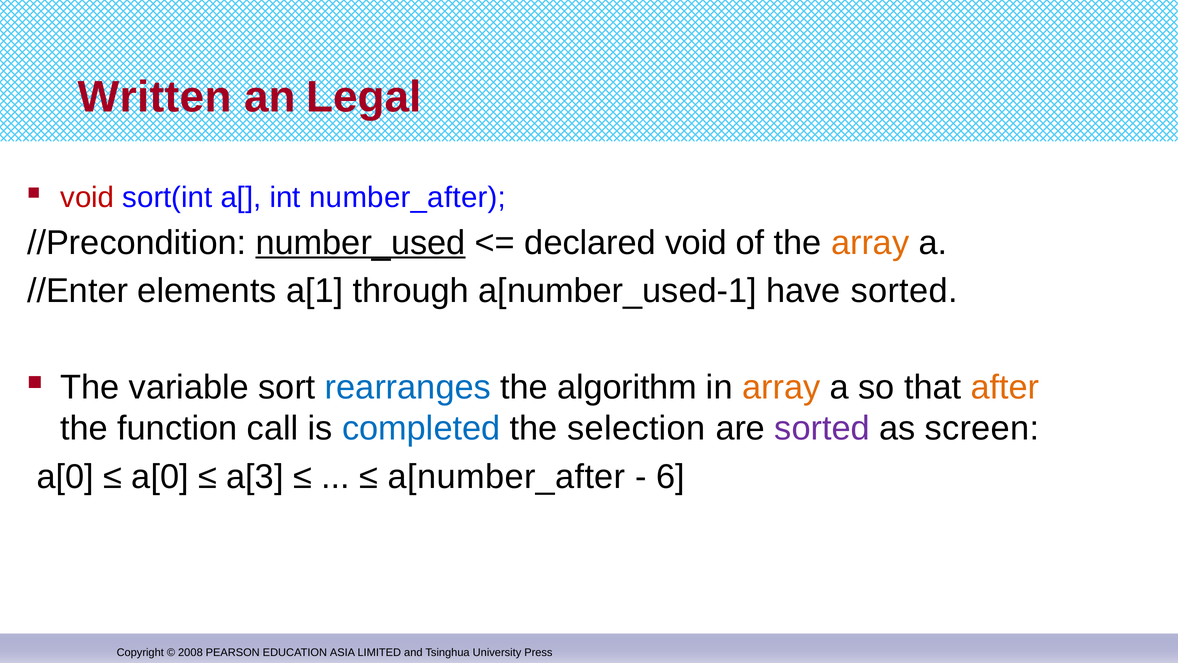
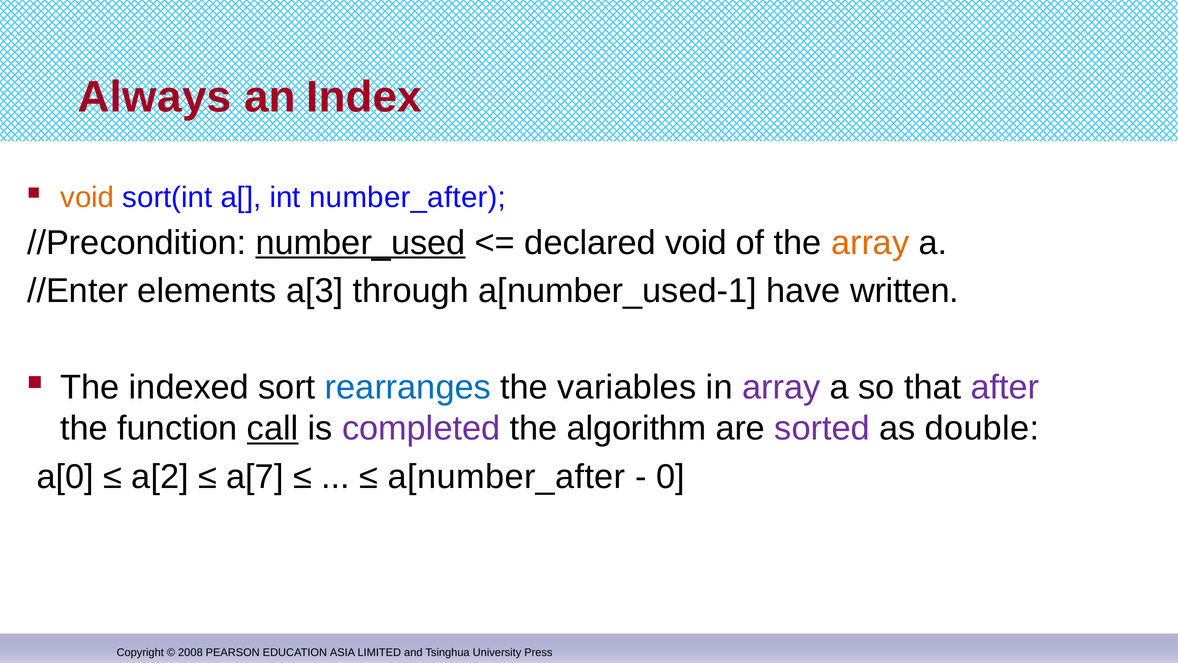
Written: Written -> Always
Legal: Legal -> Index
void at (87, 197) colour: red -> orange
a[1: a[1 -> a[3
have sorted: sorted -> written
variable: variable -> indexed
algorithm: algorithm -> variables
array at (781, 387) colour: orange -> purple
after colour: orange -> purple
call underline: none -> present
completed colour: blue -> purple
selection: selection -> algorithm
screen: screen -> double
a[0 at (160, 476): a[0 -> a[2
a[3: a[3 -> a[7
6: 6 -> 0
